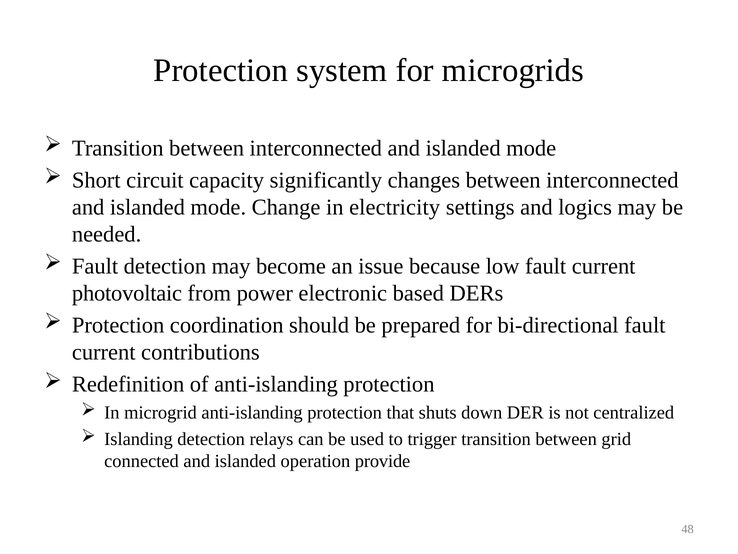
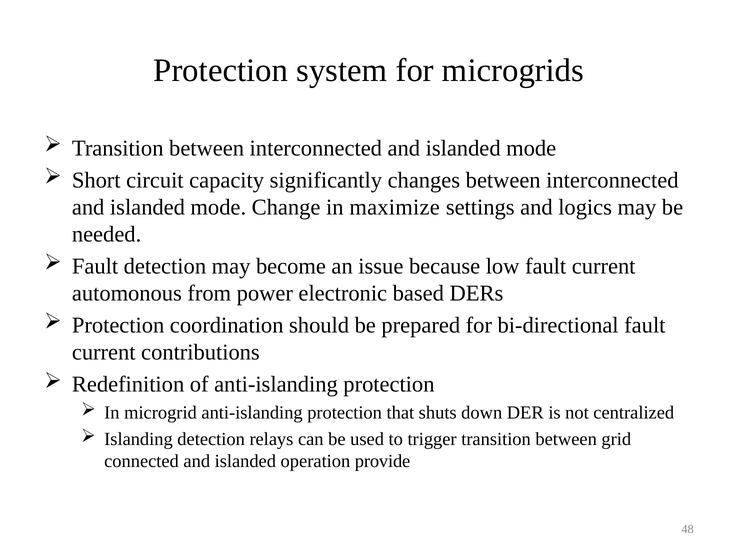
electricity: electricity -> maximize
photovoltaic: photovoltaic -> automonous
